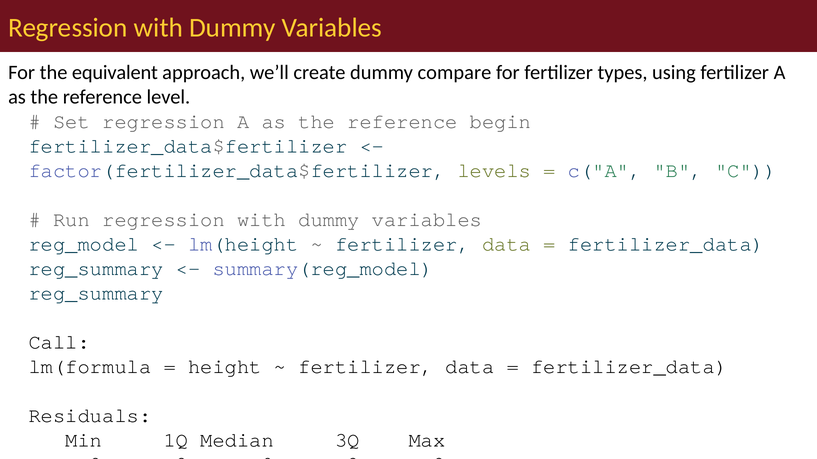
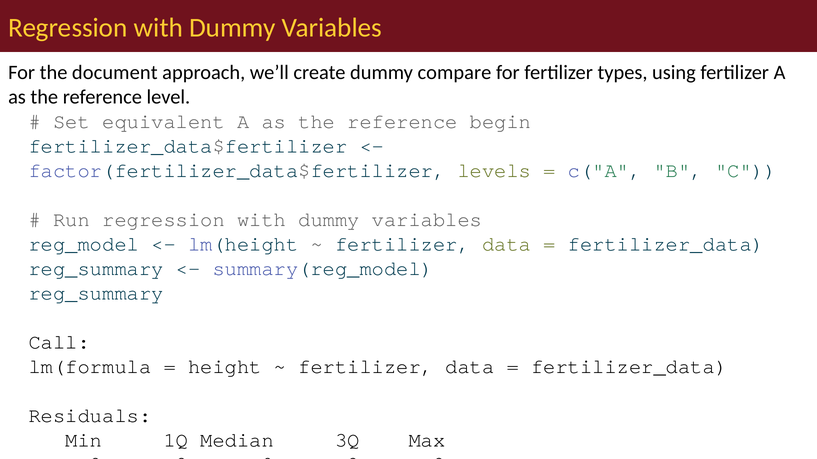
equivalent: equivalent -> document
Set regression: regression -> equivalent
